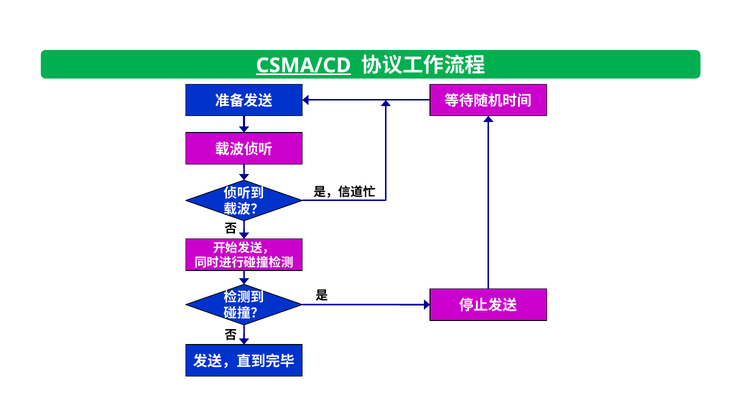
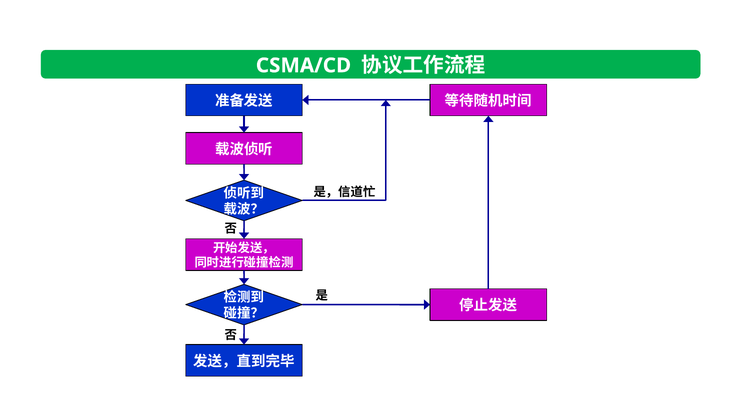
CSMA/CD underline: present -> none
